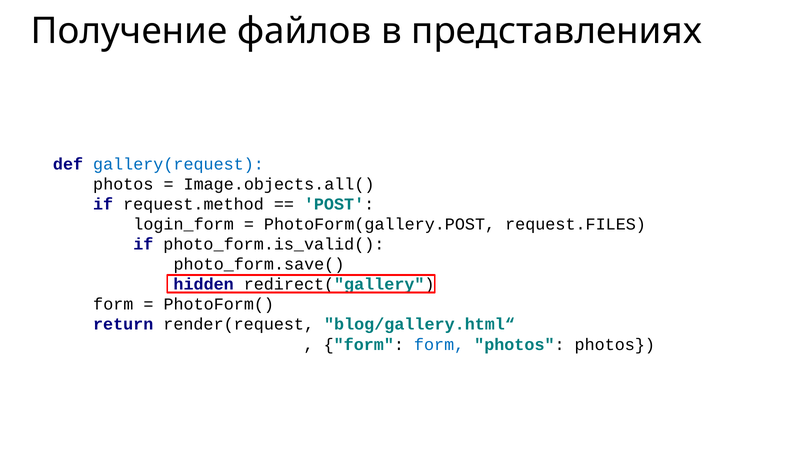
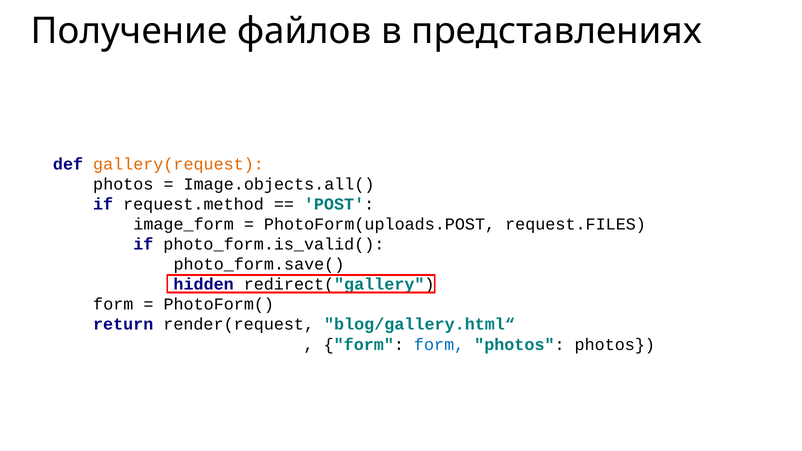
gallery(request colour: blue -> orange
login_form: login_form -> image_form
PhotoForm(gallery.POST: PhotoForm(gallery.POST -> PhotoForm(uploads.POST
